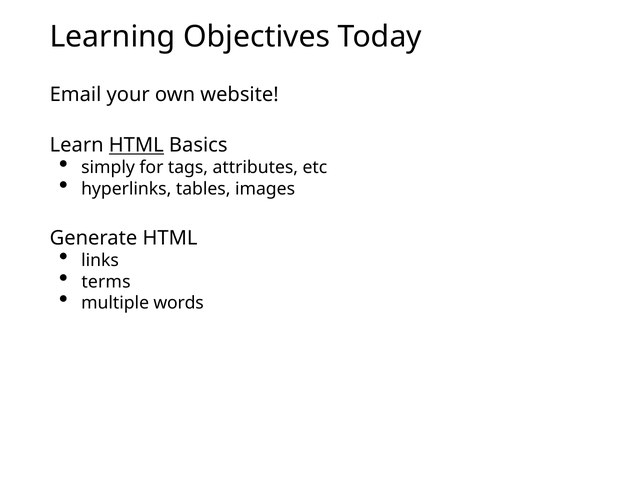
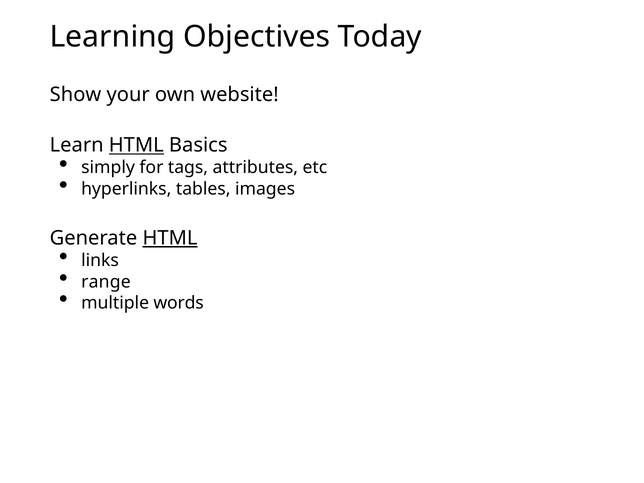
Email: Email -> Show
HTML at (170, 238) underline: none -> present
terms: terms -> range
